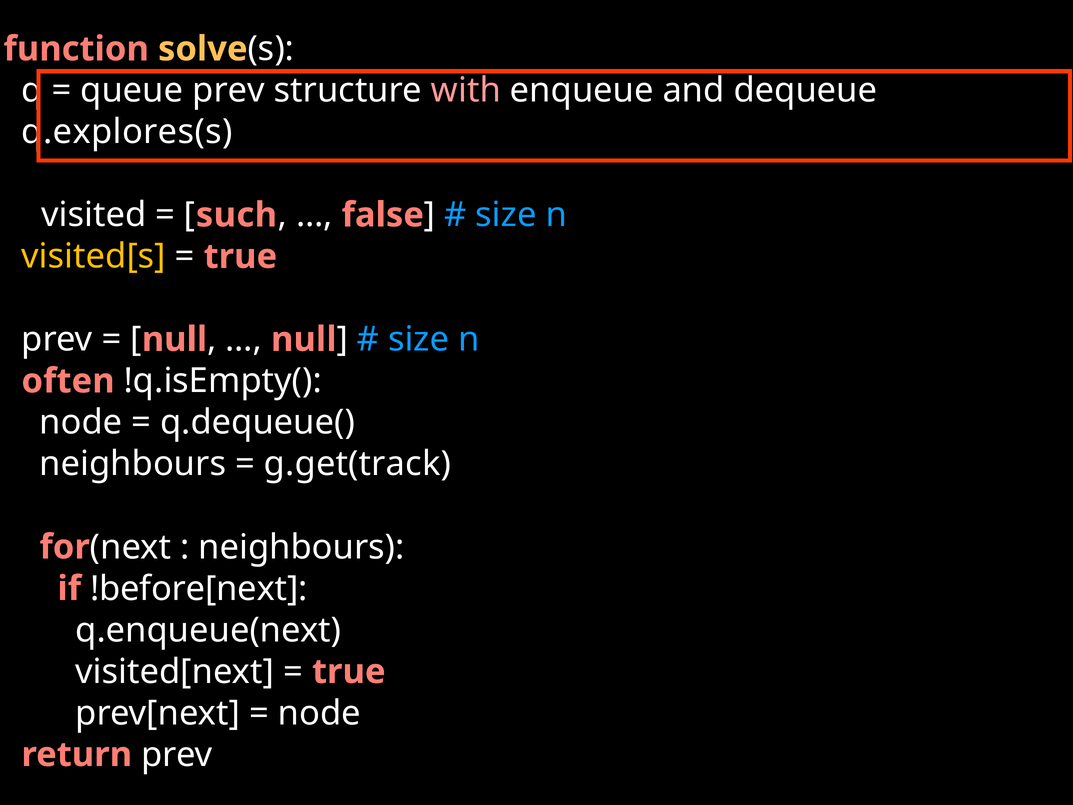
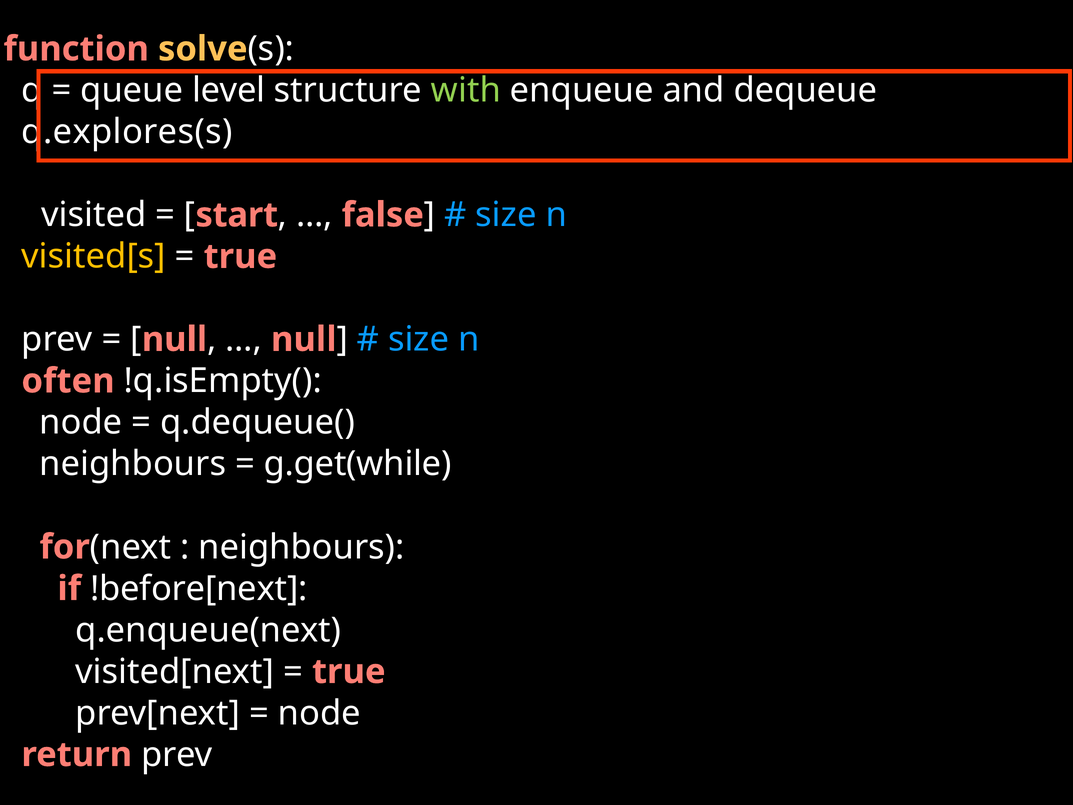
queue prev: prev -> level
with colour: pink -> light green
such: such -> start
g.get(track: g.get(track -> g.get(while
